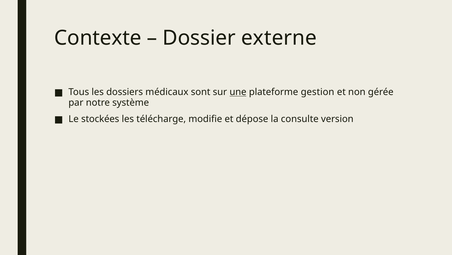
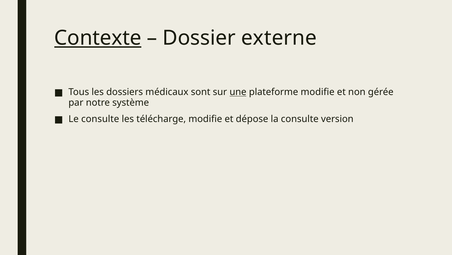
Contexte underline: none -> present
plateforme gestion: gestion -> modifie
Le stockées: stockées -> consulte
